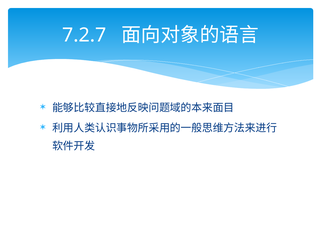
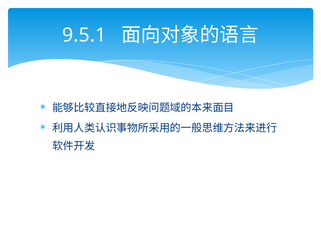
7.2.7: 7.2.7 -> 9.5.1
